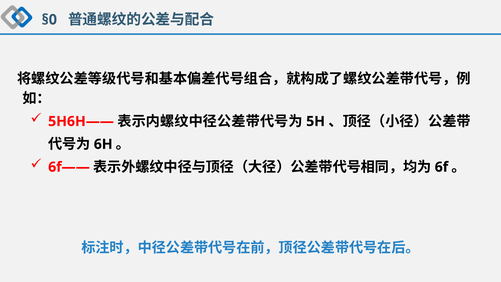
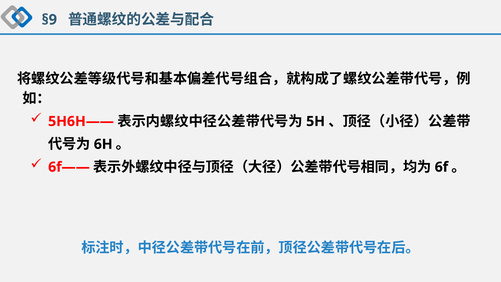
§0: §0 -> §9
